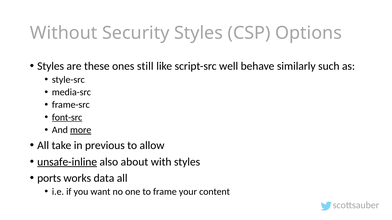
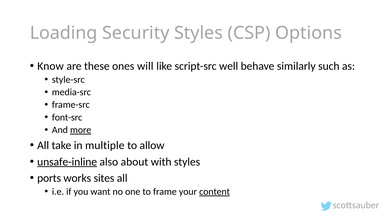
Without: Without -> Loading
Styles at (51, 66): Styles -> Know
still: still -> will
font-src underline: present -> none
previous: previous -> multiple
data: data -> sites
content underline: none -> present
